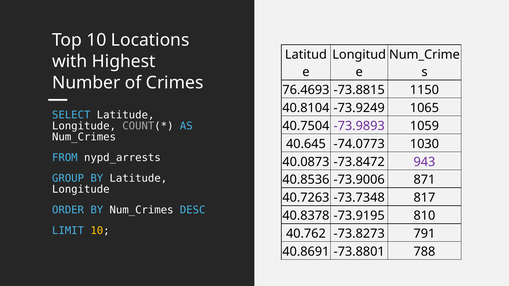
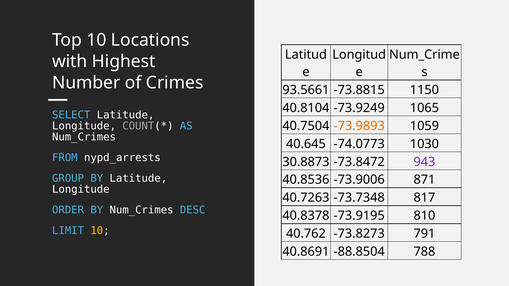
76.4693: 76.4693 -> 93.5661
-73.9893 colour: purple -> orange
40.0873: 40.0873 -> 30.8873
-73.8801: -73.8801 -> -88.8504
